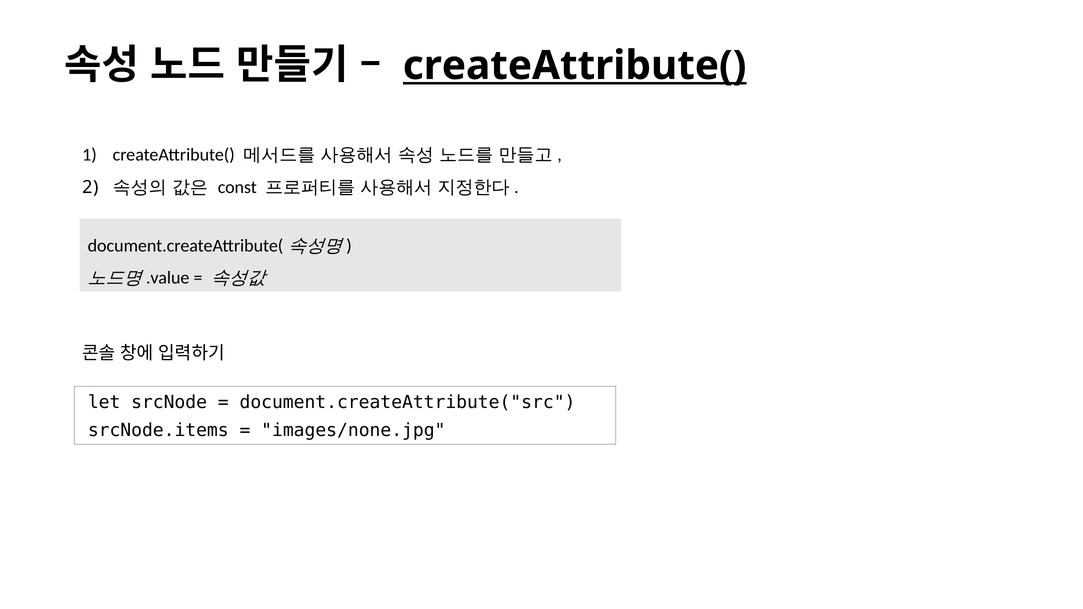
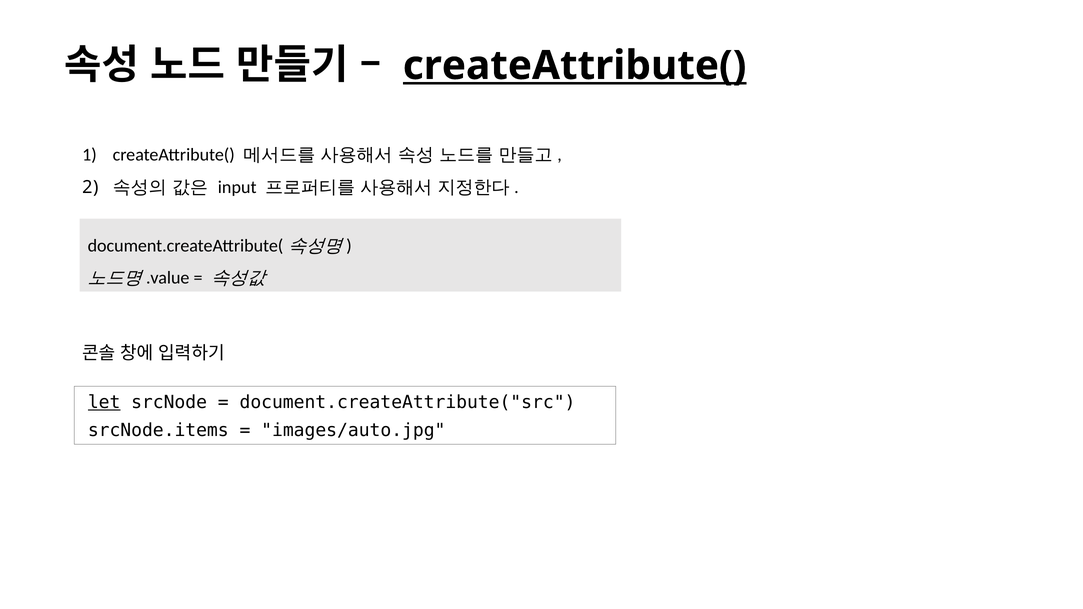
const: const -> input
let underline: none -> present
images/none.jpg: images/none.jpg -> images/auto.jpg
